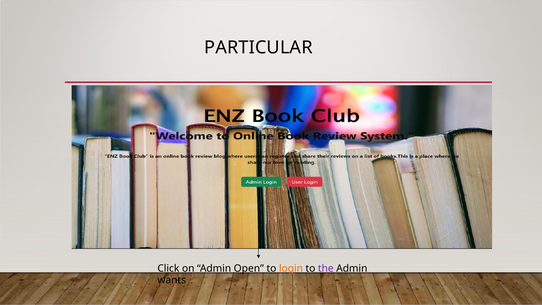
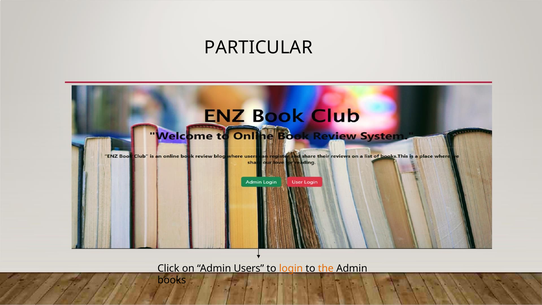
Open: Open -> Users
the colour: purple -> orange
wants: wants -> books
